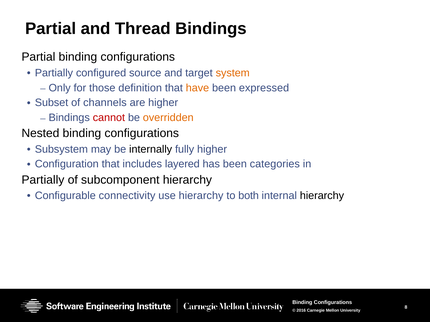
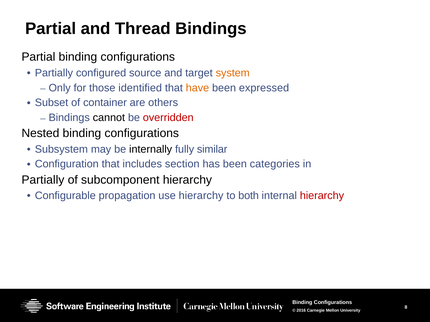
definition: definition -> identified
channels: channels -> container
are higher: higher -> others
cannot colour: red -> black
overridden colour: orange -> red
fully higher: higher -> similar
layered: layered -> section
connectivity: connectivity -> propagation
hierarchy at (322, 196) colour: black -> red
